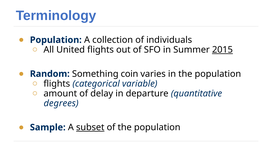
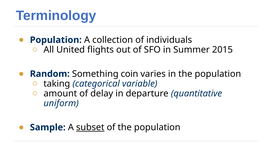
2015 underline: present -> none
flights at (57, 84): flights -> taking
degrees: degrees -> uniform
